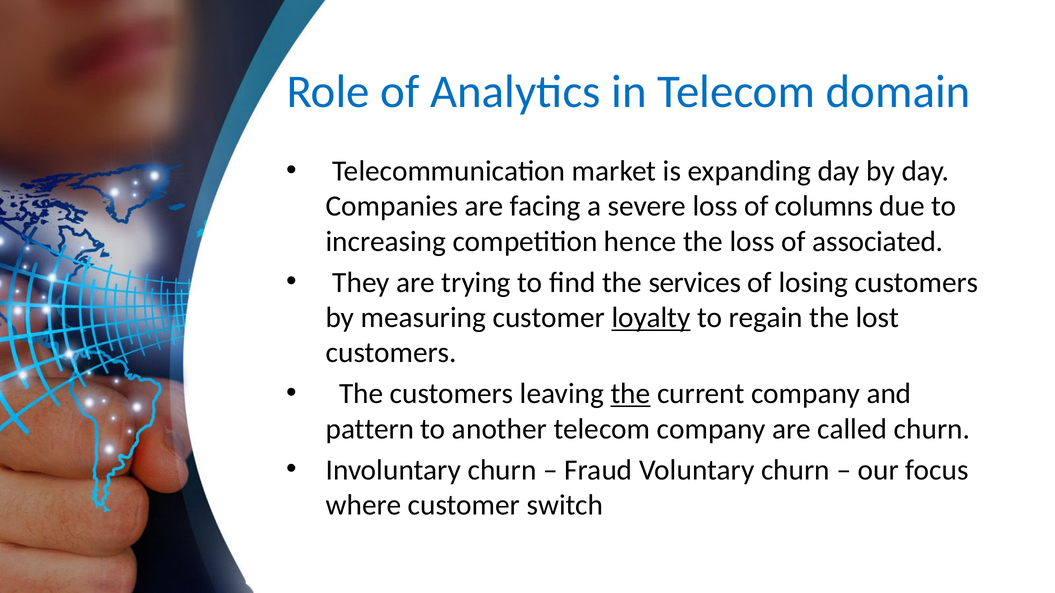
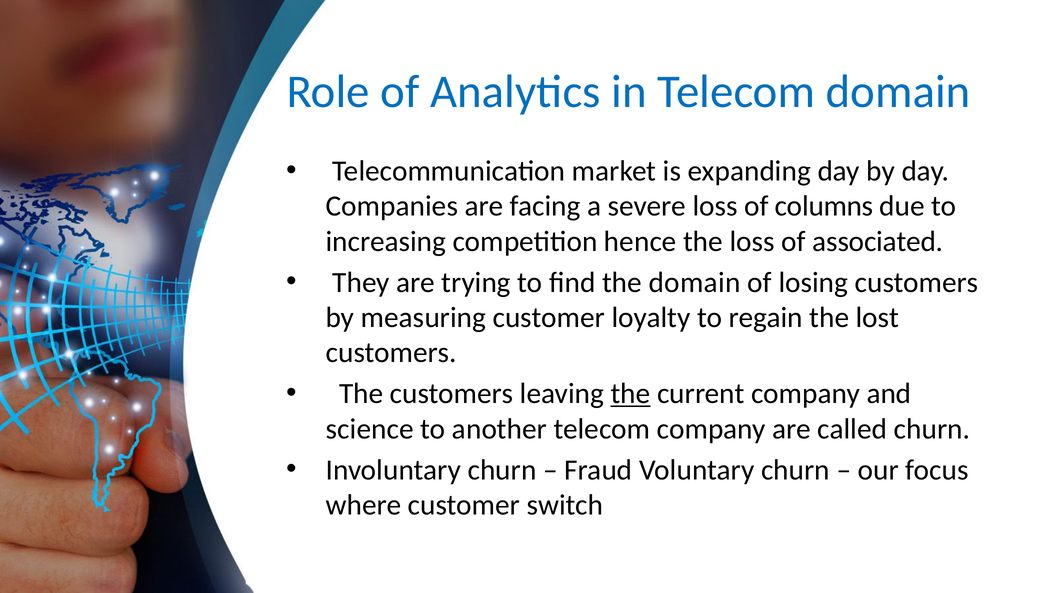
the services: services -> domain
loyalty underline: present -> none
pattern: pattern -> science
